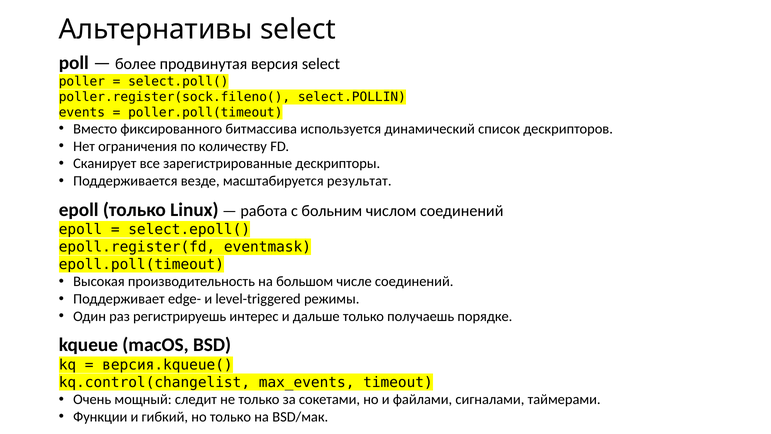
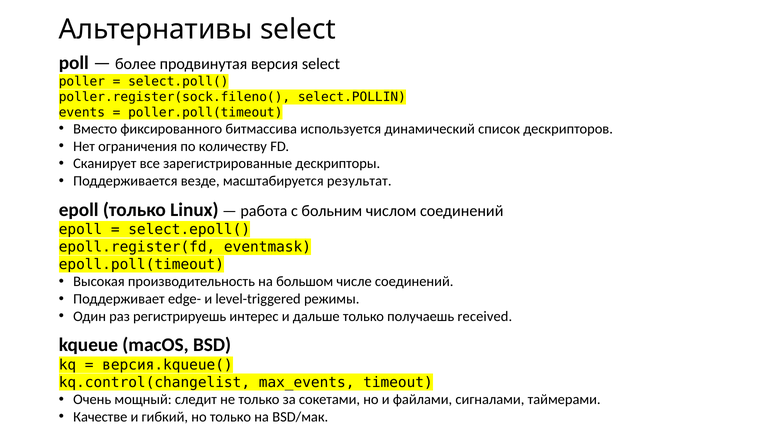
порядке: порядке -> received
Функции: Функции -> Качестве
